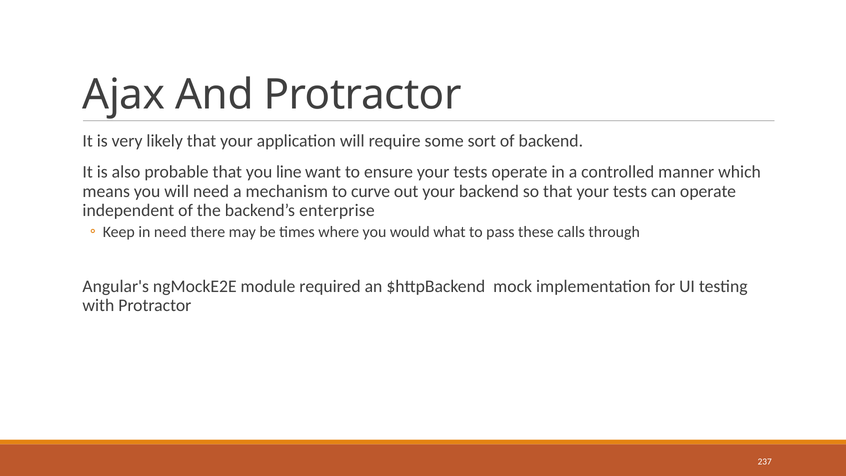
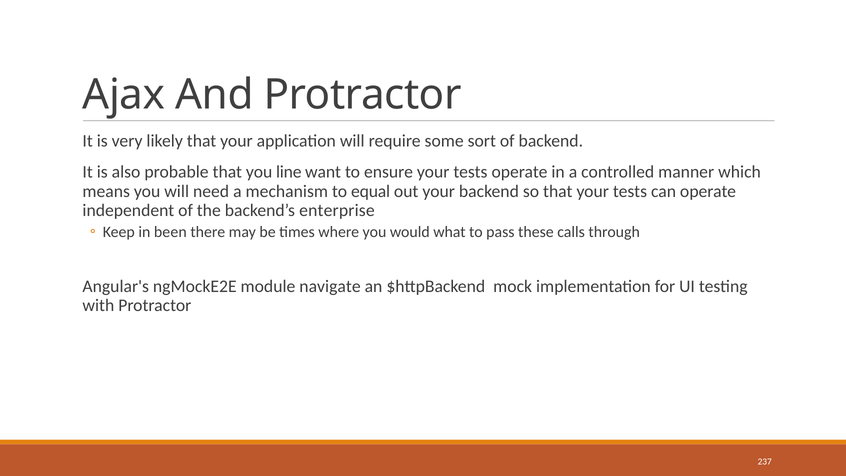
curve: curve -> equal
in need: need -> been
required: required -> navigate
